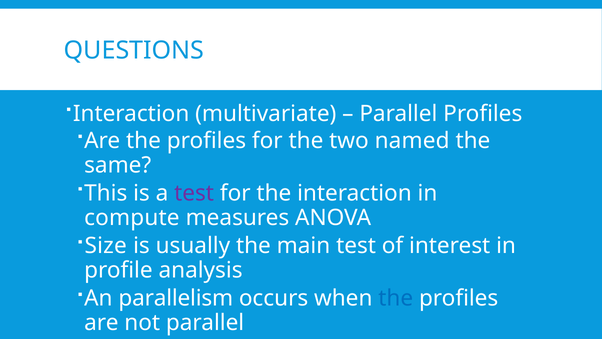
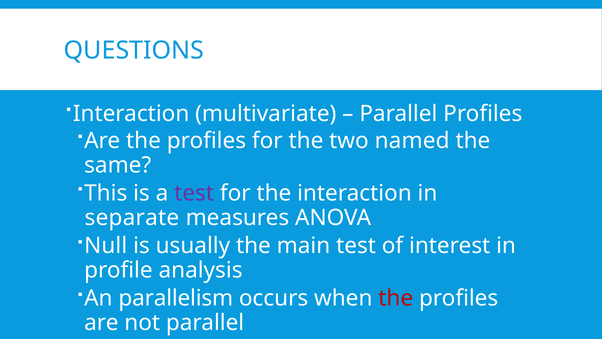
compute: compute -> separate
Size: Size -> Null
the at (396, 298) colour: blue -> red
